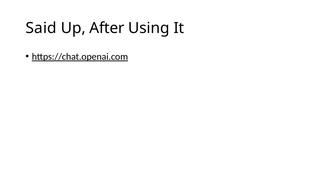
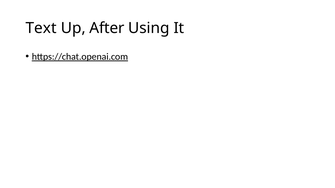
Said: Said -> Text
